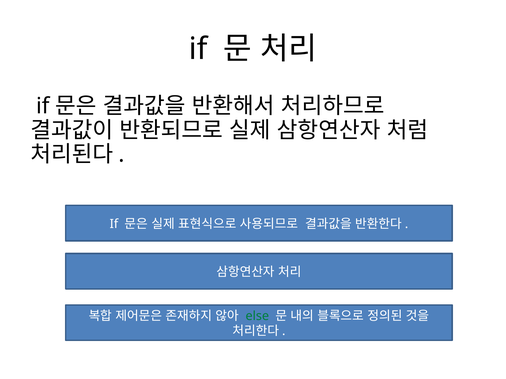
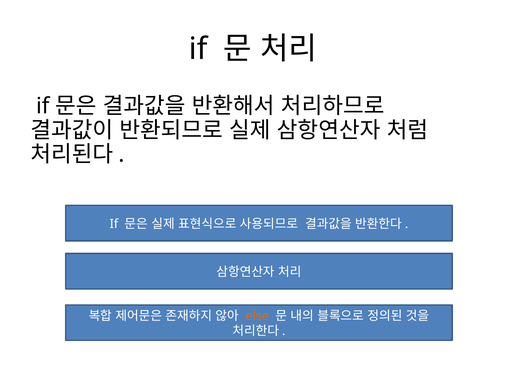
else colour: green -> orange
